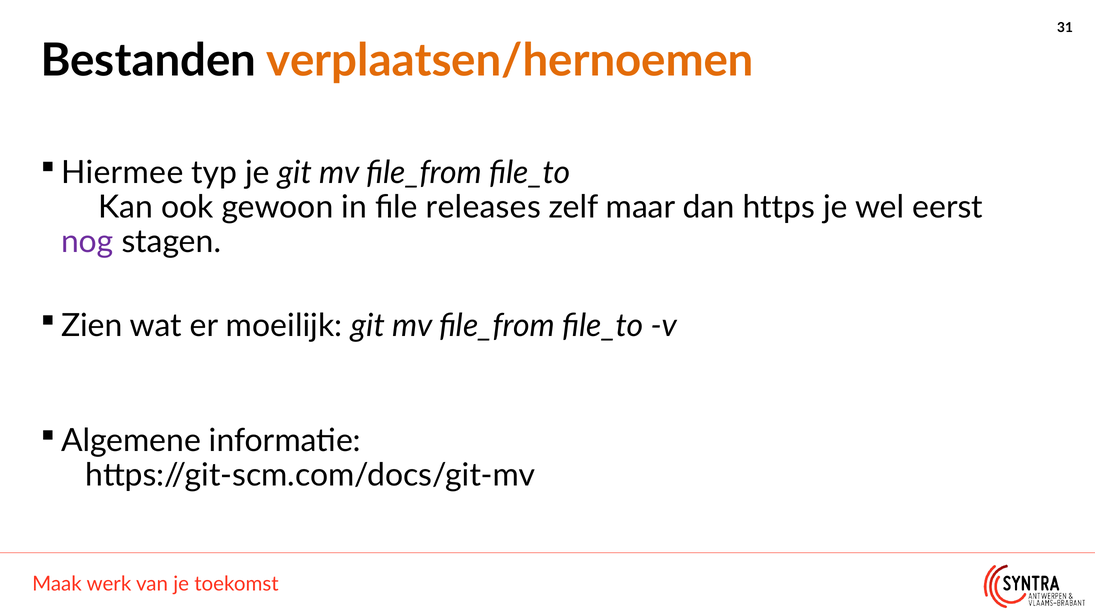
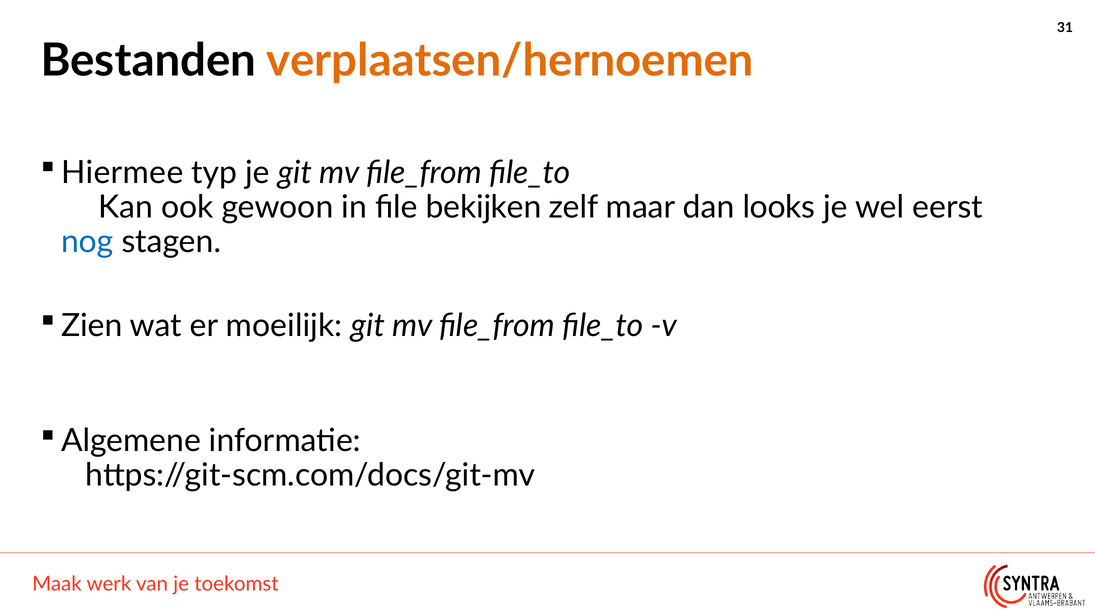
releases: releases -> bekijken
https: https -> looks
nog colour: purple -> blue
